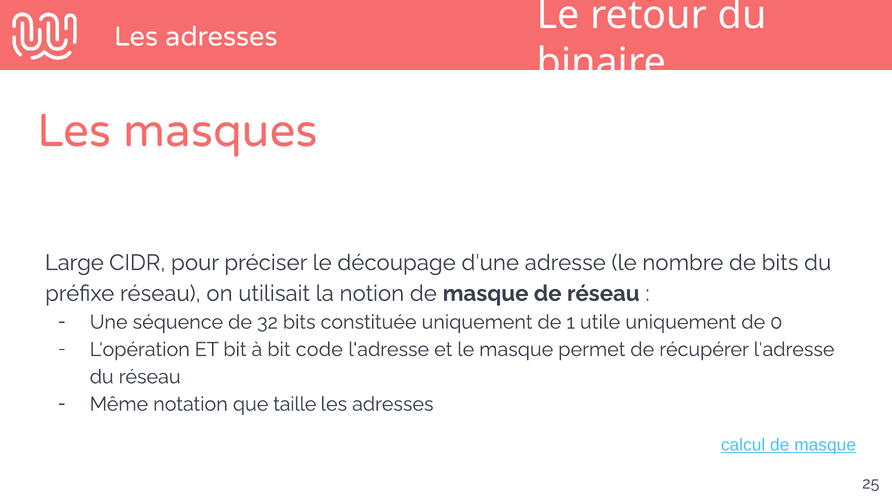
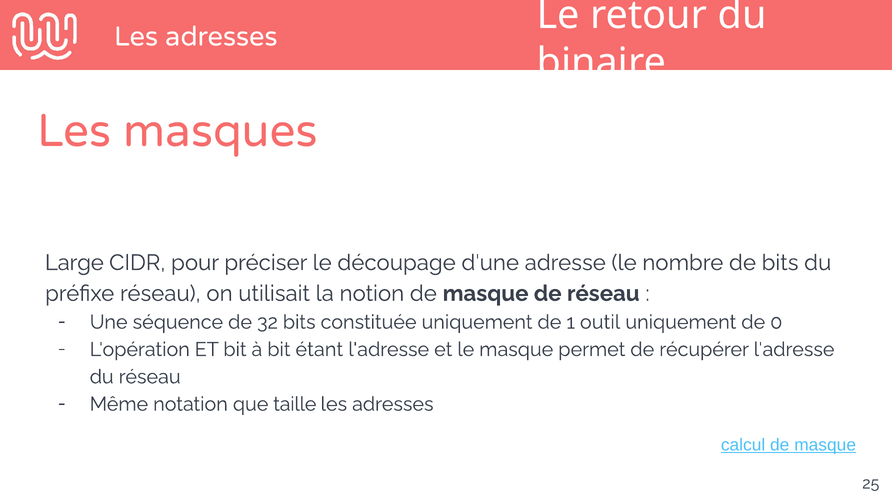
utile: utile -> outil
code: code -> étant
